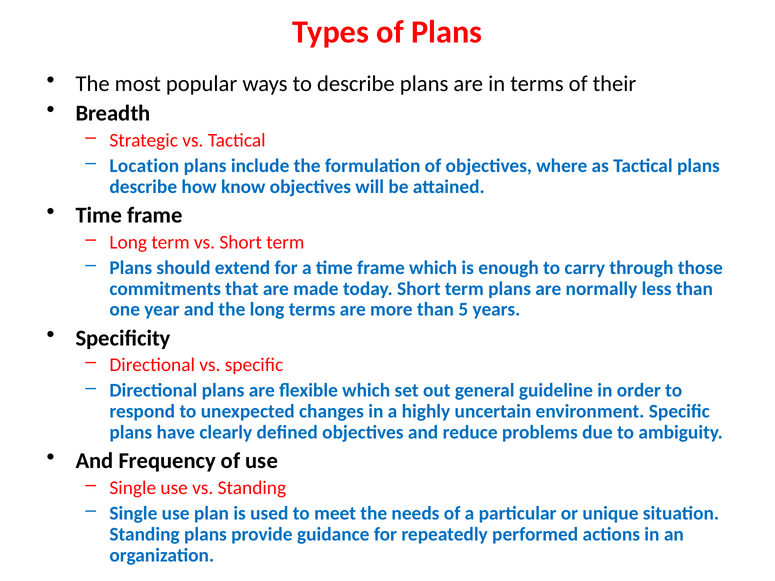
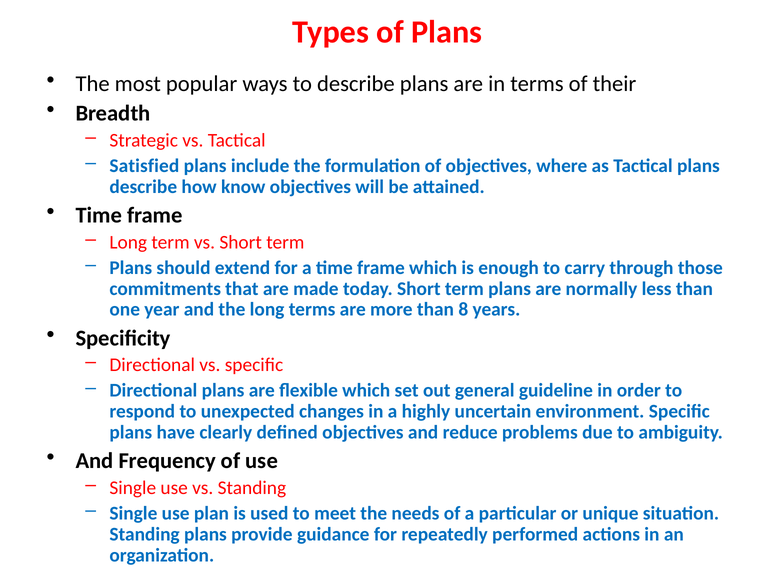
Location: Location -> Satisfied
5: 5 -> 8
